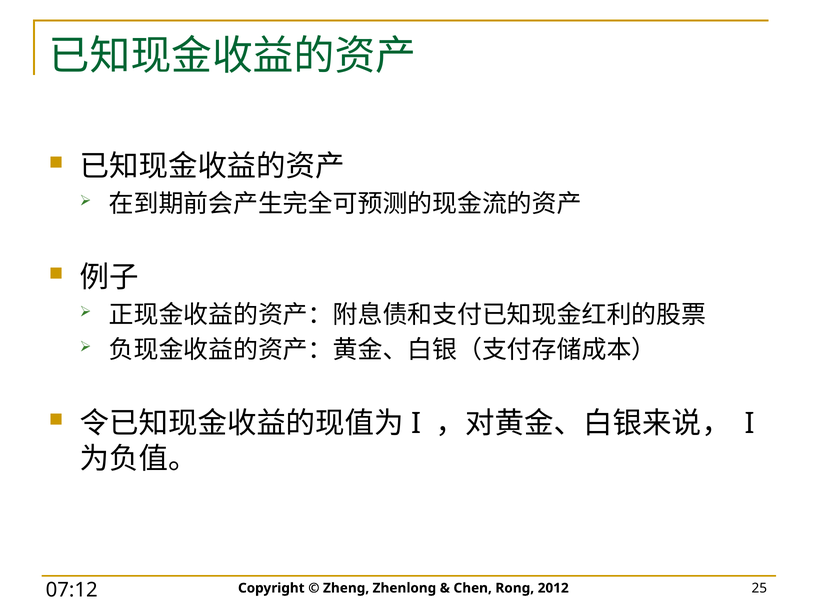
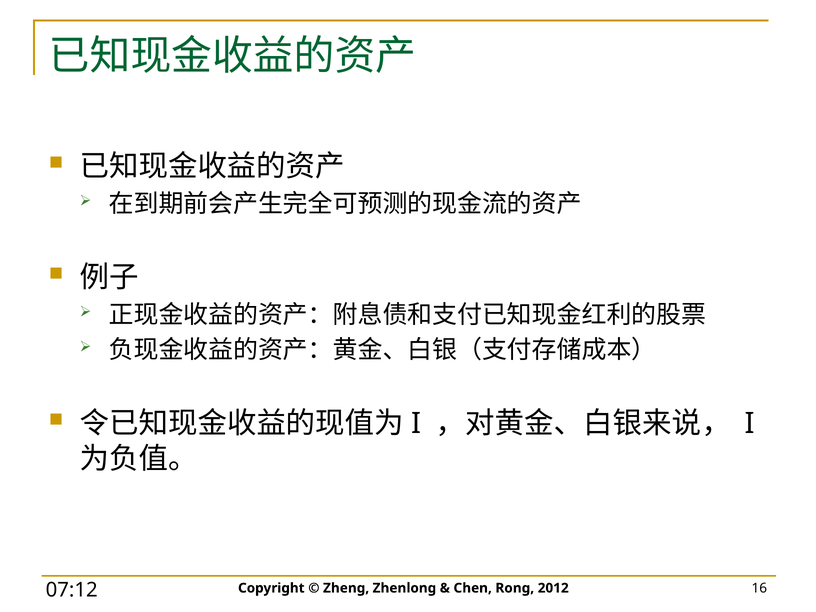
25: 25 -> 16
